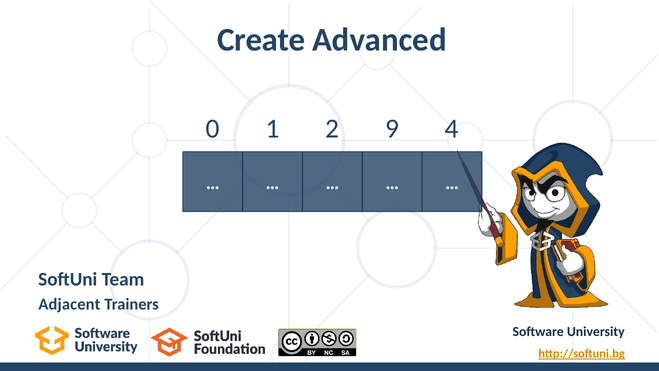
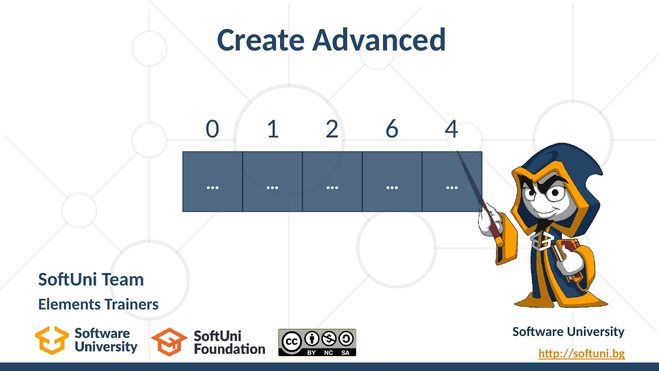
9: 9 -> 6
Adjacent: Adjacent -> Elements
